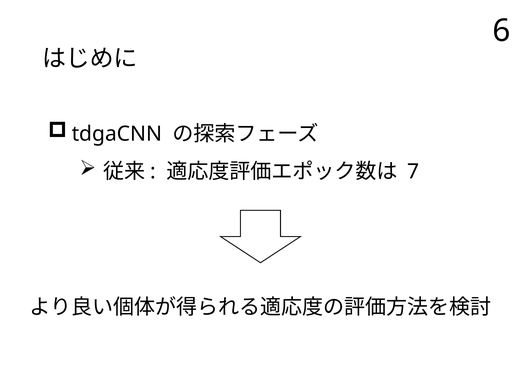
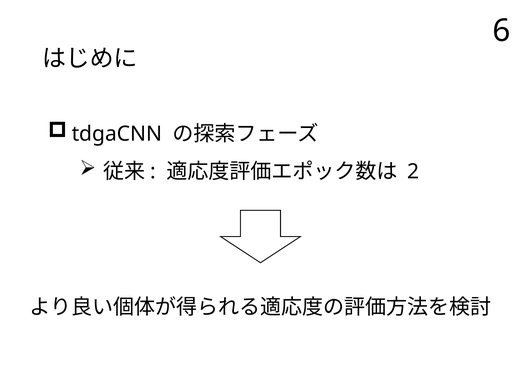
7: 7 -> 2
